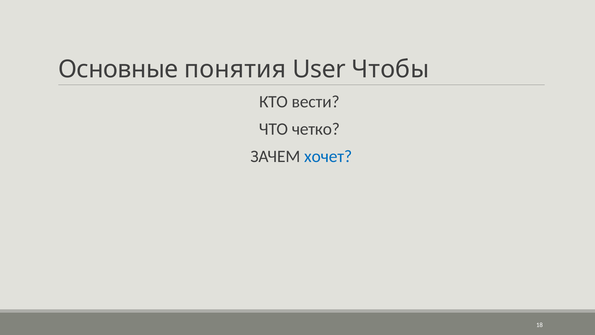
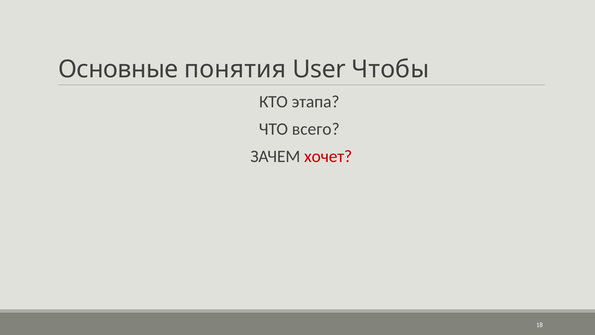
вести: вести -> этапа
четко: четко -> всего
хочет colour: blue -> red
